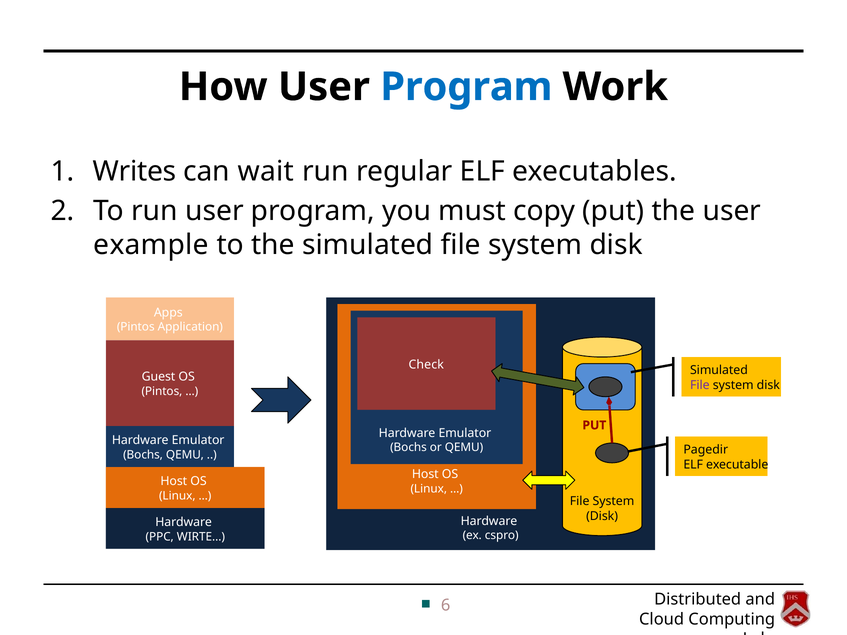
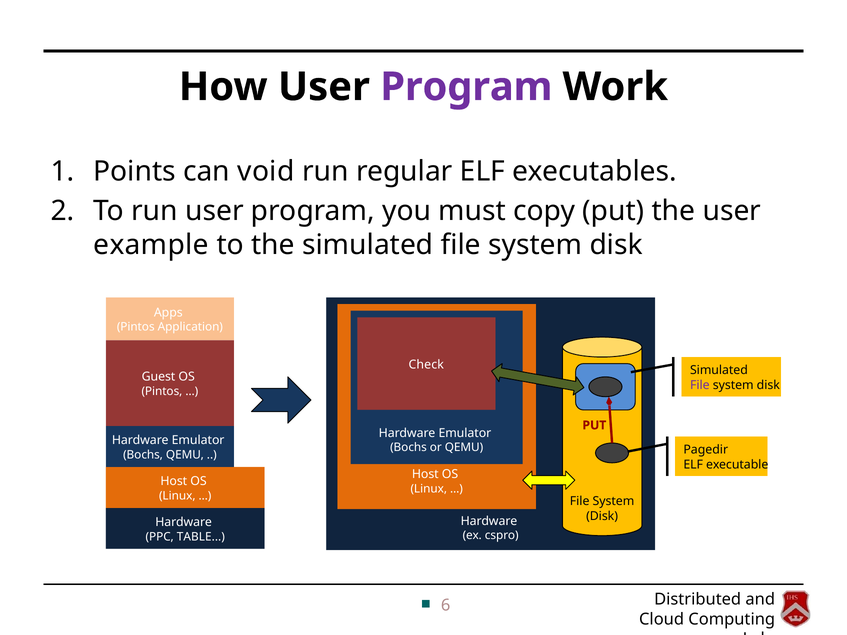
Program at (466, 87) colour: blue -> purple
Writes: Writes -> Points
wait: wait -> void
WIRTE: WIRTE -> TABLE
